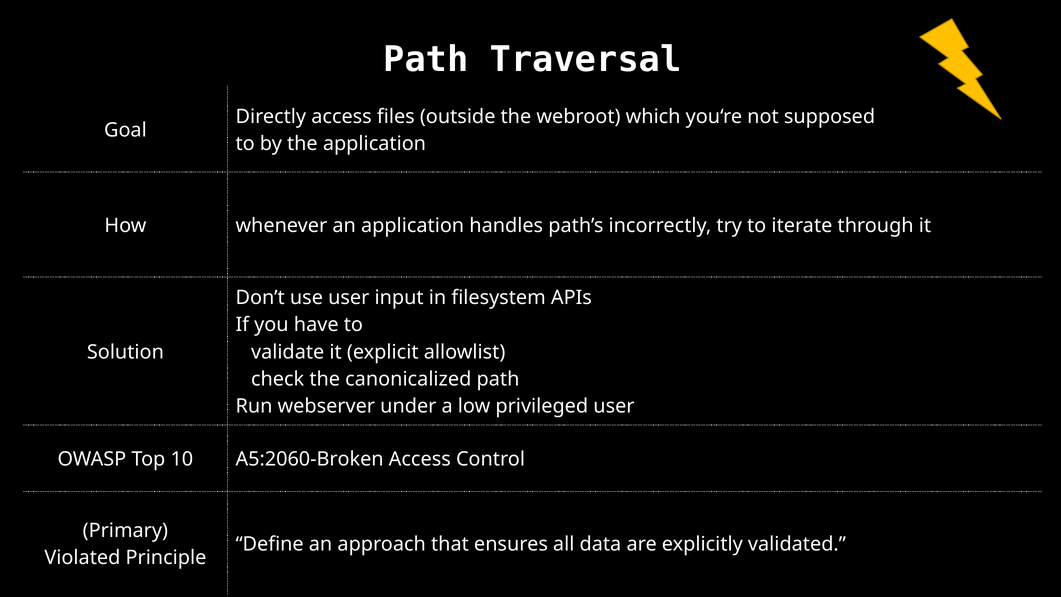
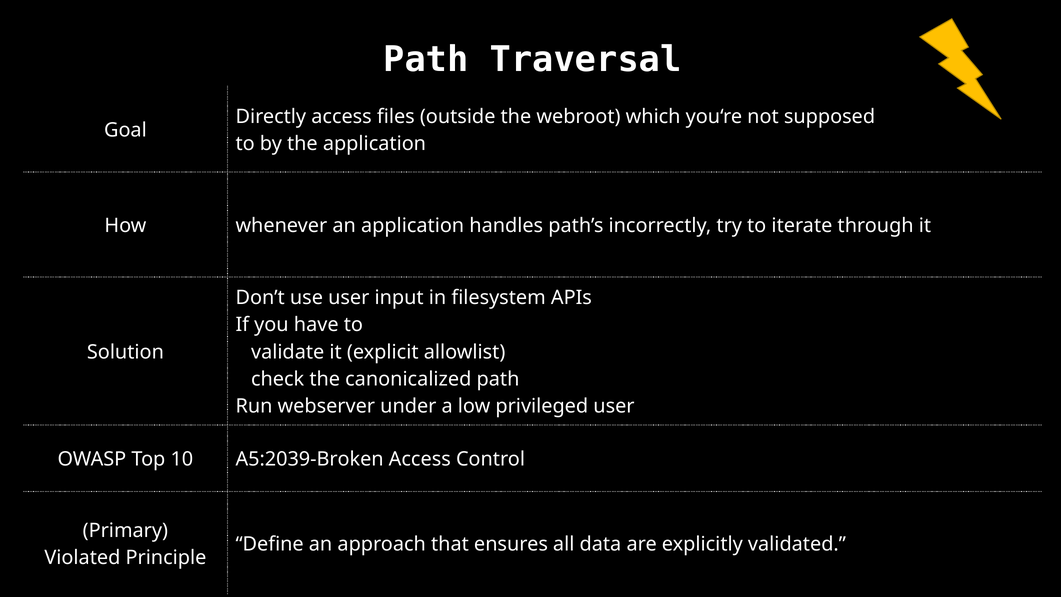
A5:2060-Broken: A5:2060-Broken -> A5:2039-Broken
